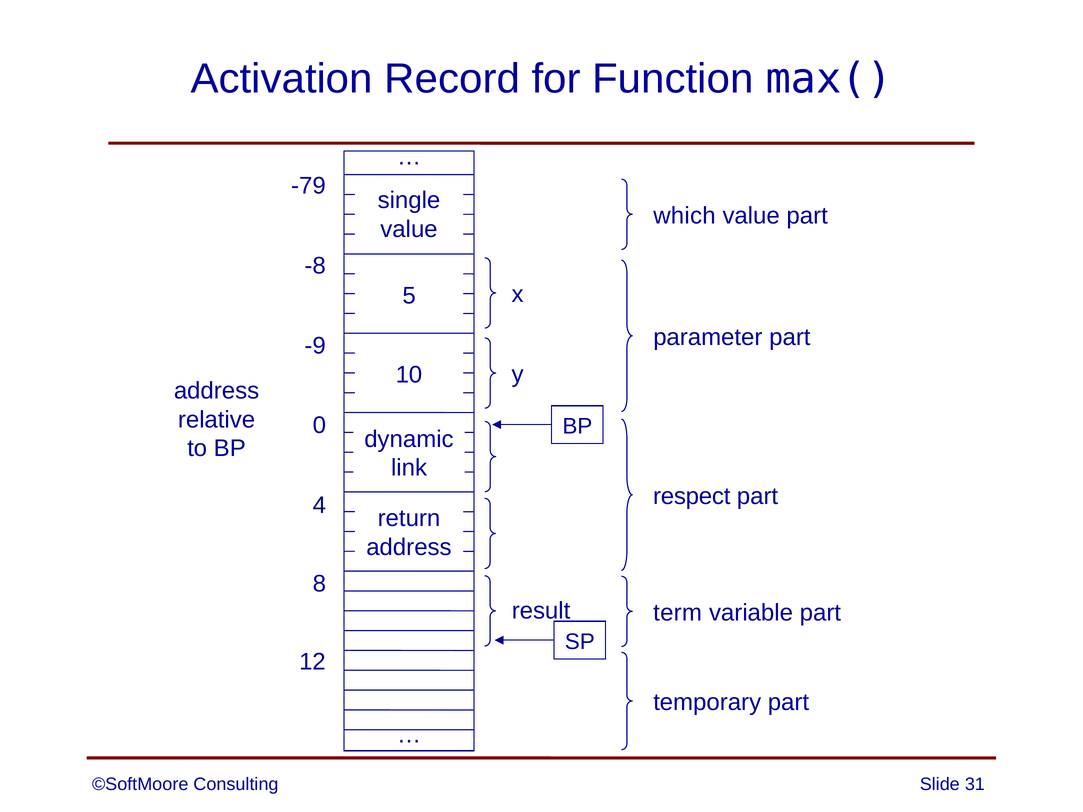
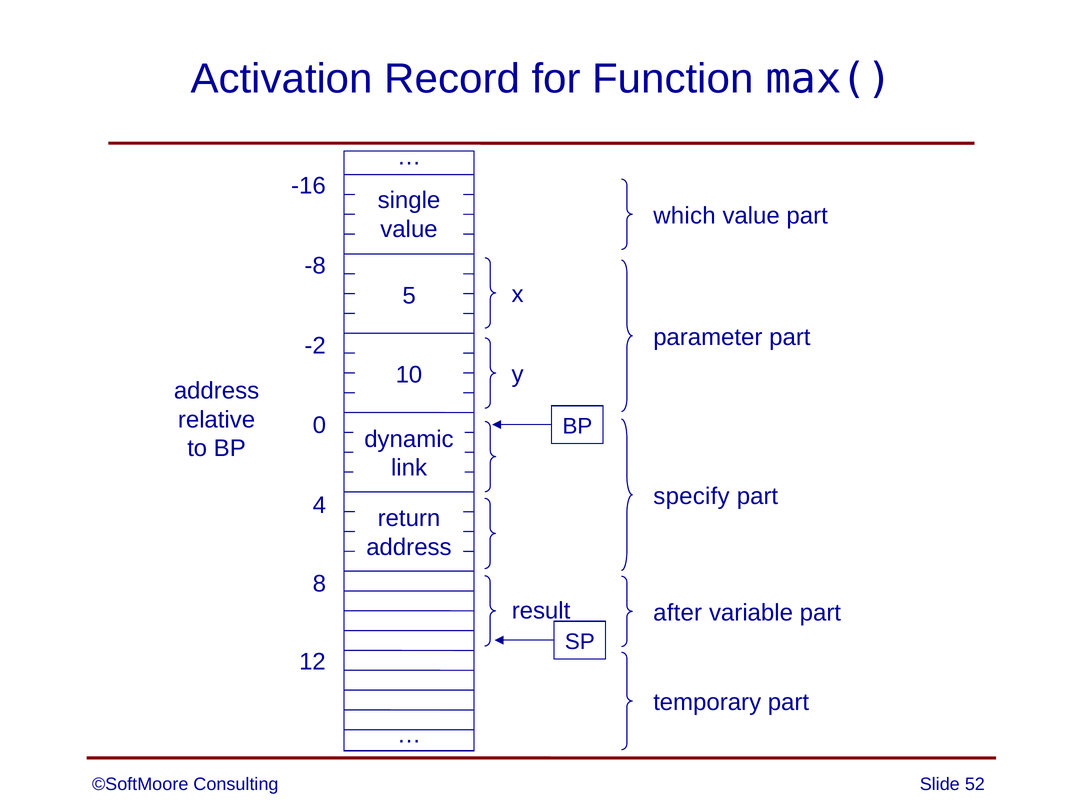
-79: -79 -> -16
-9: -9 -> -2
respect: respect -> specify
term: term -> after
31: 31 -> 52
